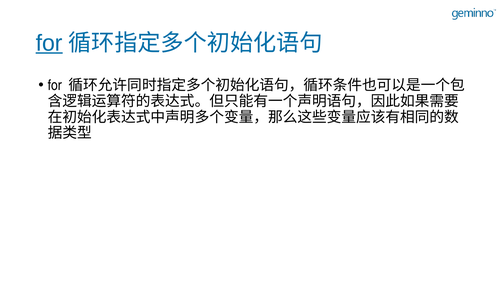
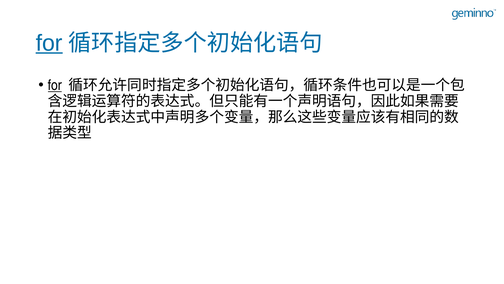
for at (55, 85) underline: none -> present
